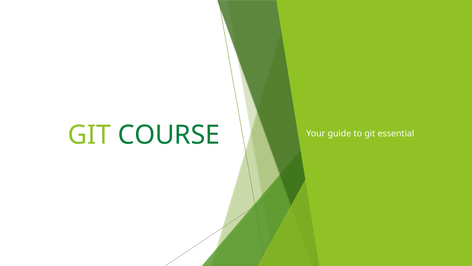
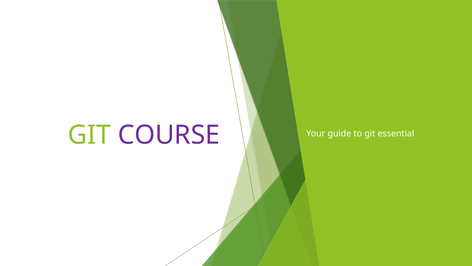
COURSE colour: green -> purple
